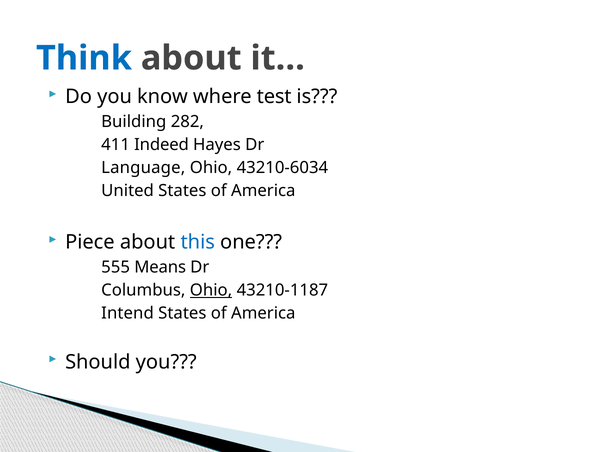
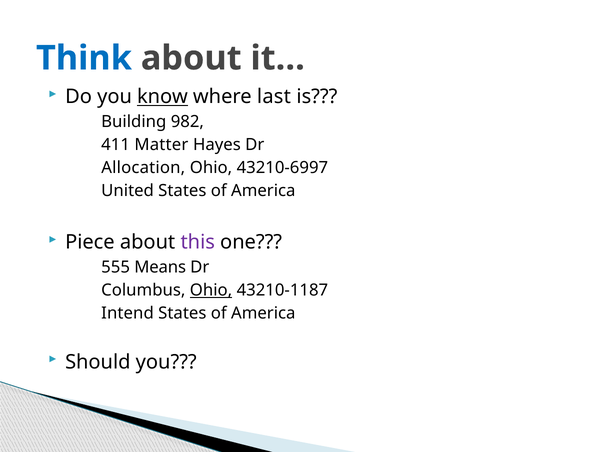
know underline: none -> present
test: test -> last
282: 282 -> 982
Indeed: Indeed -> Matter
Language: Language -> Allocation
43210-6034: 43210-6034 -> 43210-6997
this colour: blue -> purple
